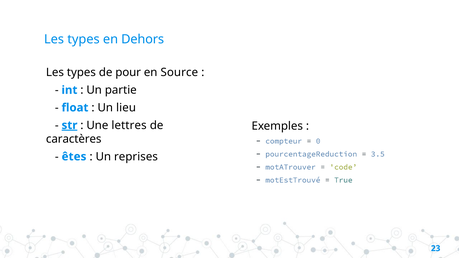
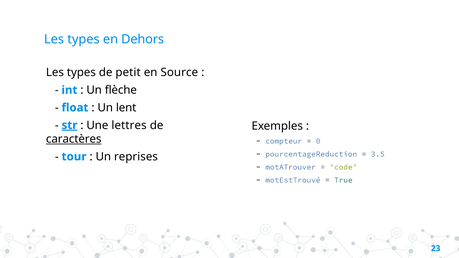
pour: pour -> petit
partie: partie -> flèche
lieu: lieu -> lent
caractères underline: none -> present
êtes: êtes -> tour
